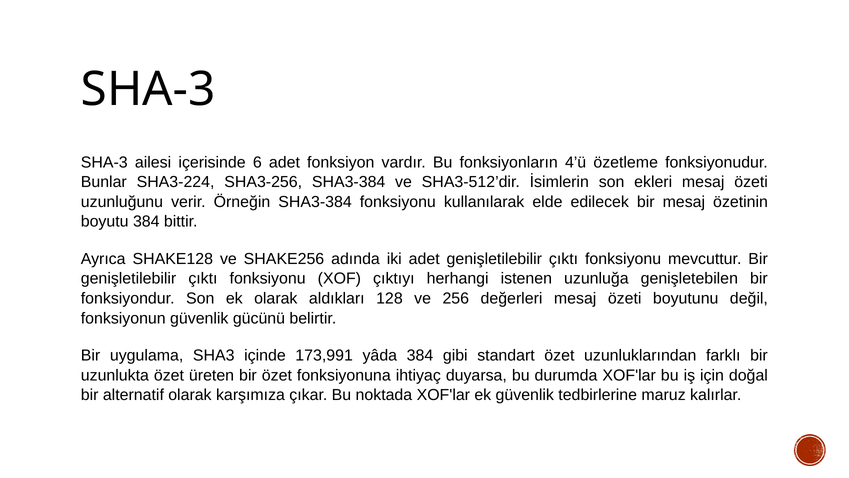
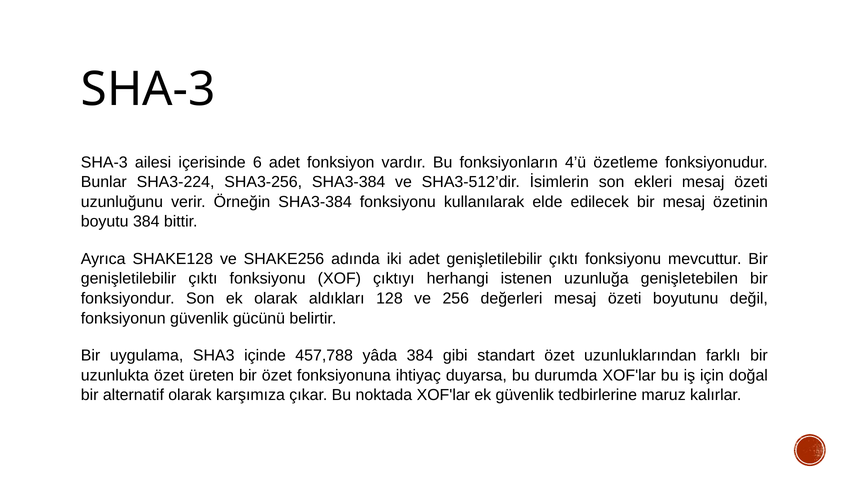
173,991: 173,991 -> 457,788
